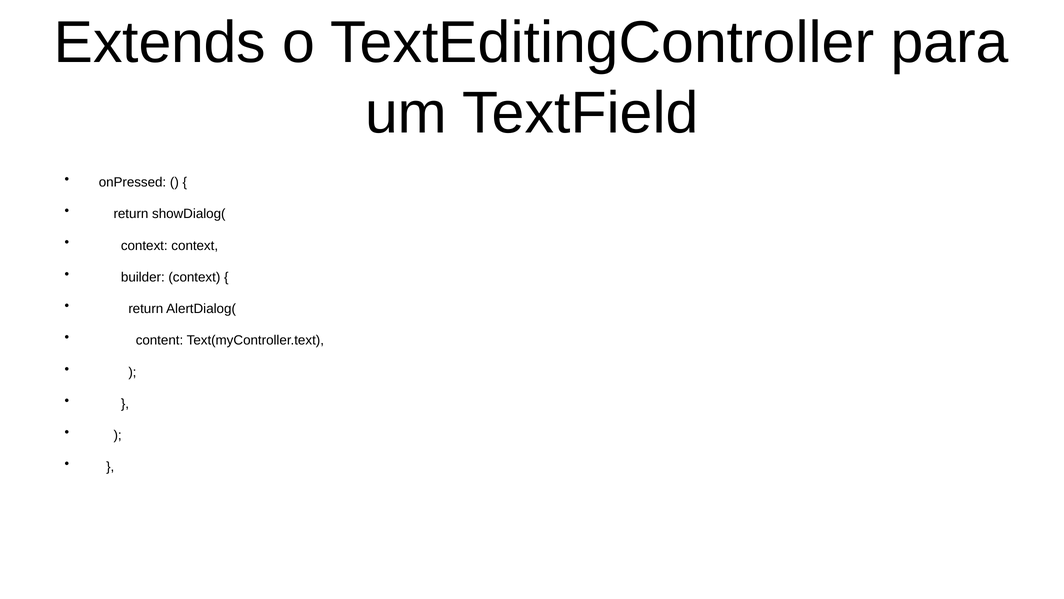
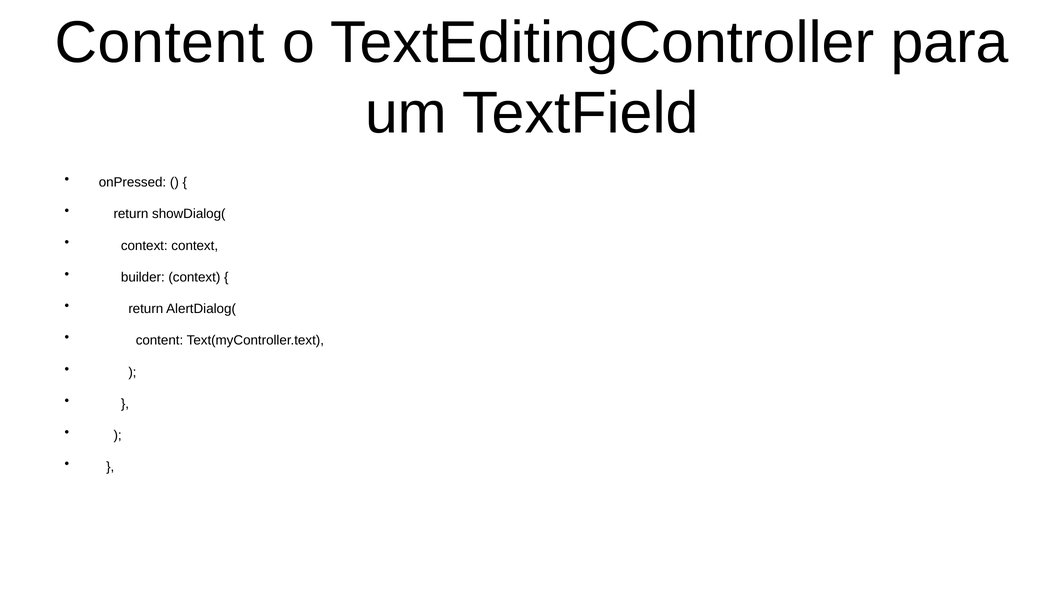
Extends at (160, 43): Extends -> Content
